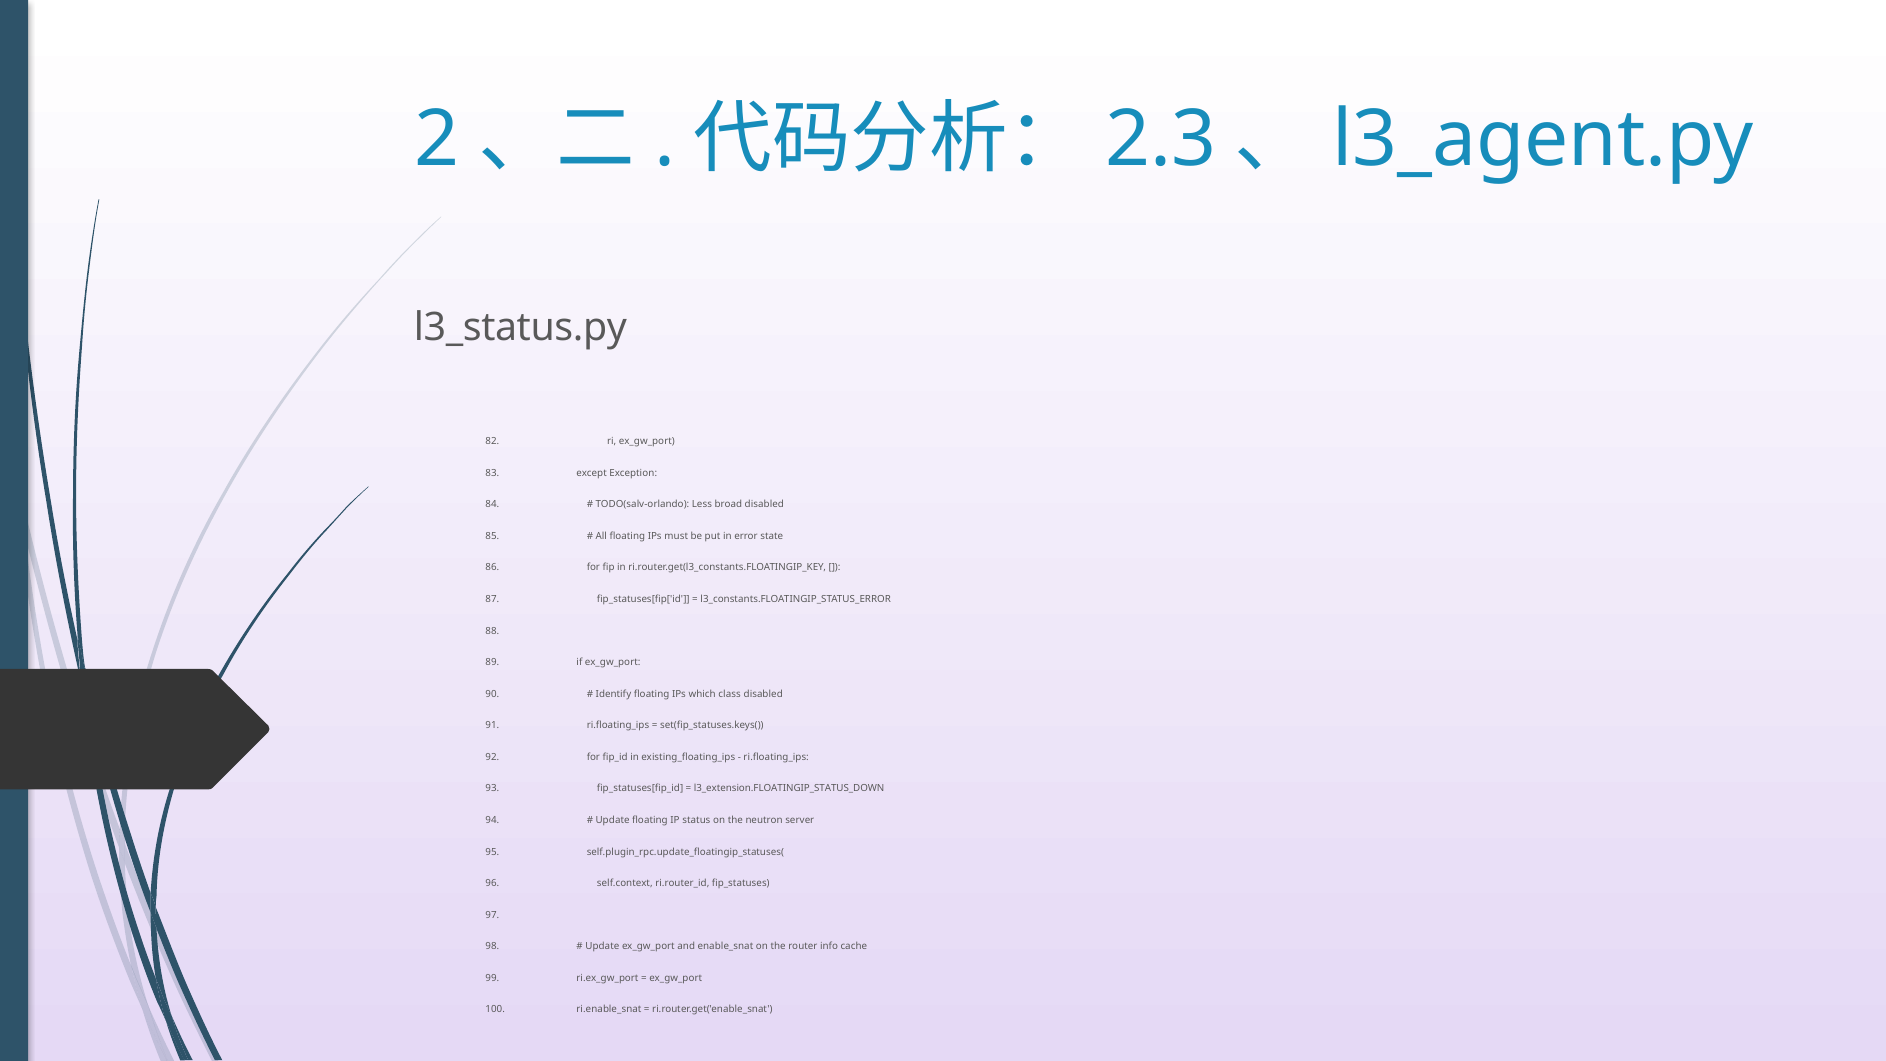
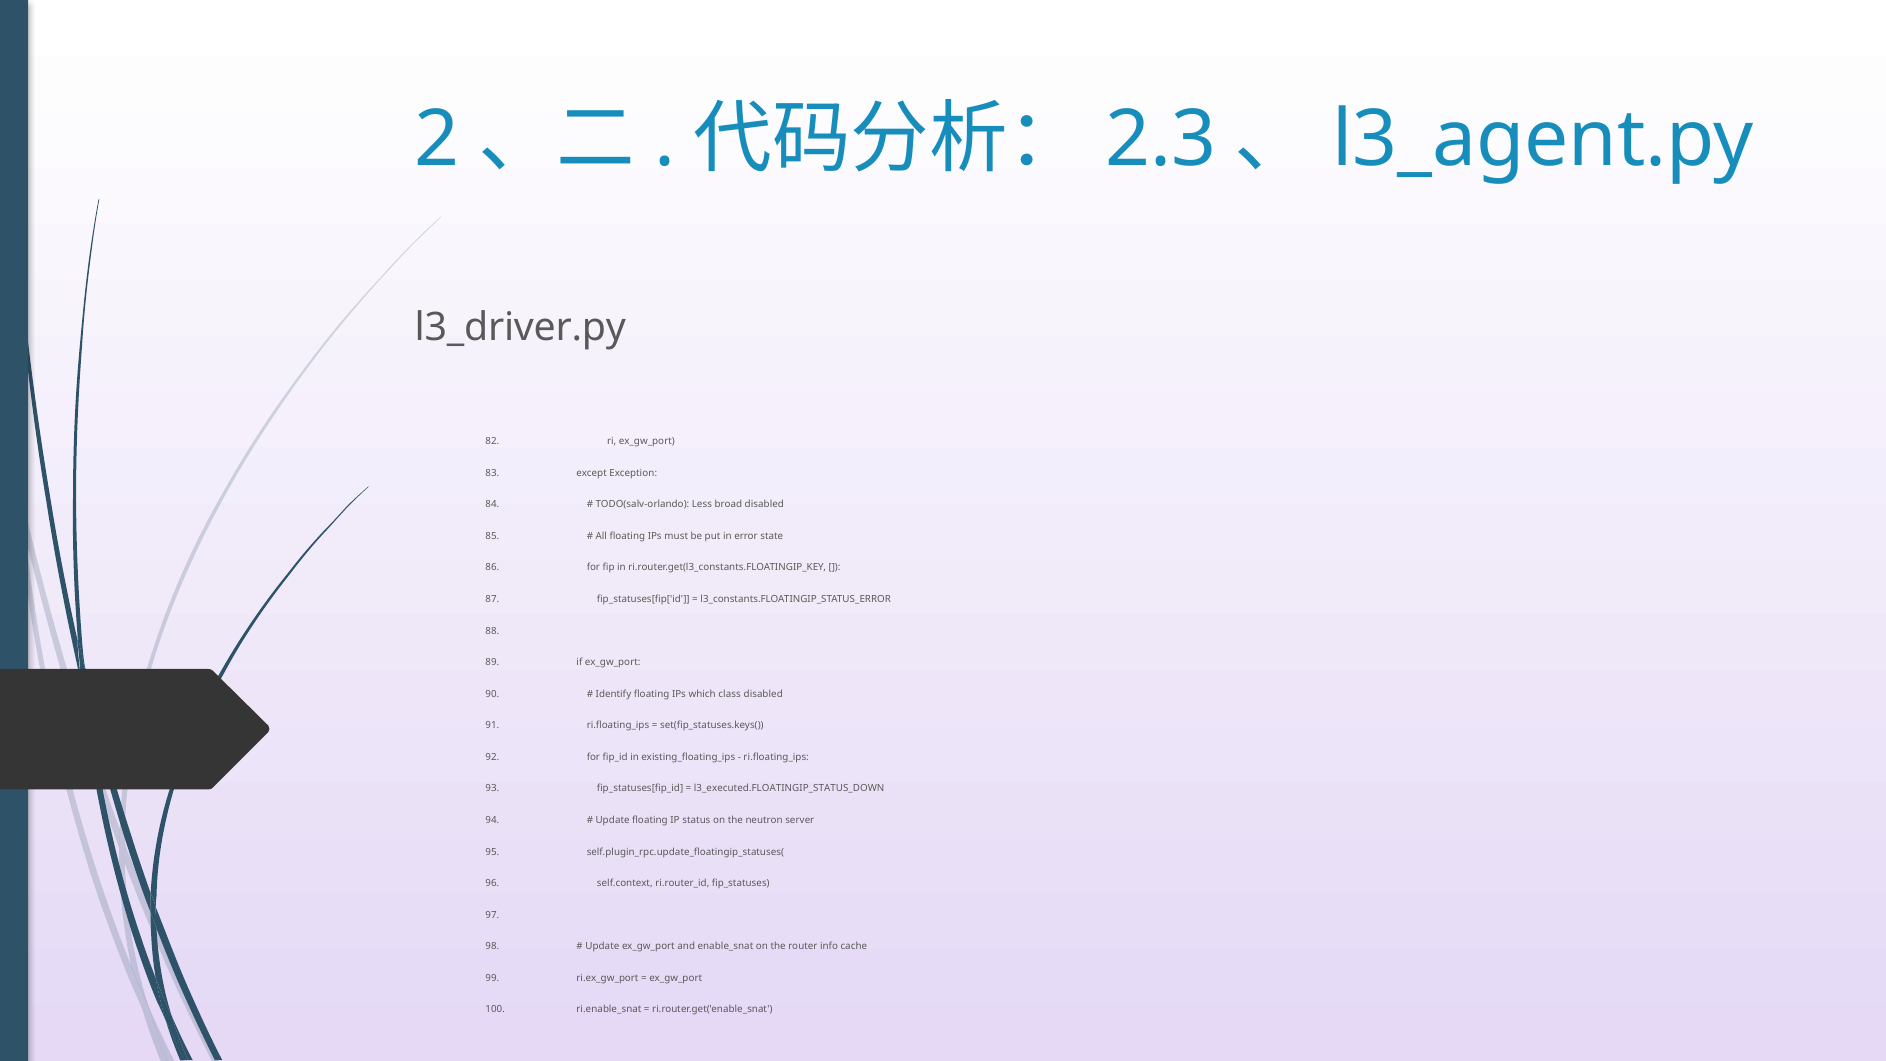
l3_status.py: l3_status.py -> l3_driver.py
l3_extension.FLOATINGIP_STATUS_DOWN: l3_extension.FLOATINGIP_STATUS_DOWN -> l3_executed.FLOATINGIP_STATUS_DOWN
